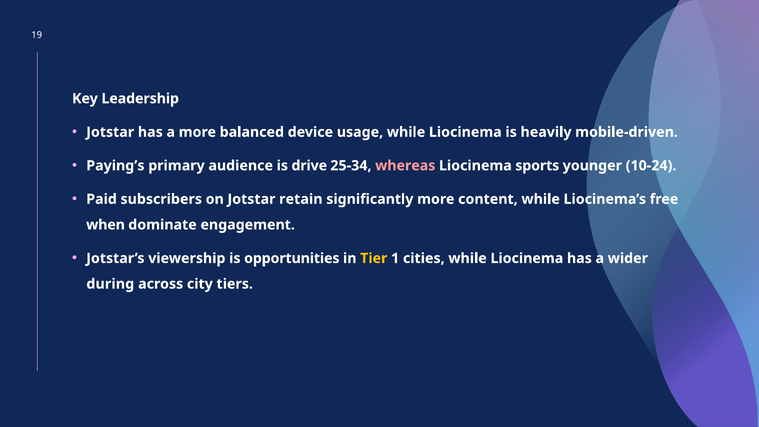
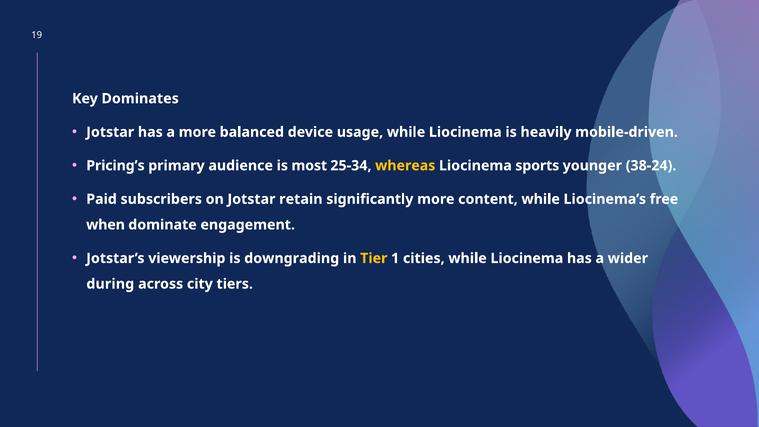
Leadership: Leadership -> Dominates
Paying’s: Paying’s -> Pricing’s
drive: drive -> most
whereas colour: pink -> yellow
10-24: 10-24 -> 38-24
opportunities: opportunities -> downgrading
